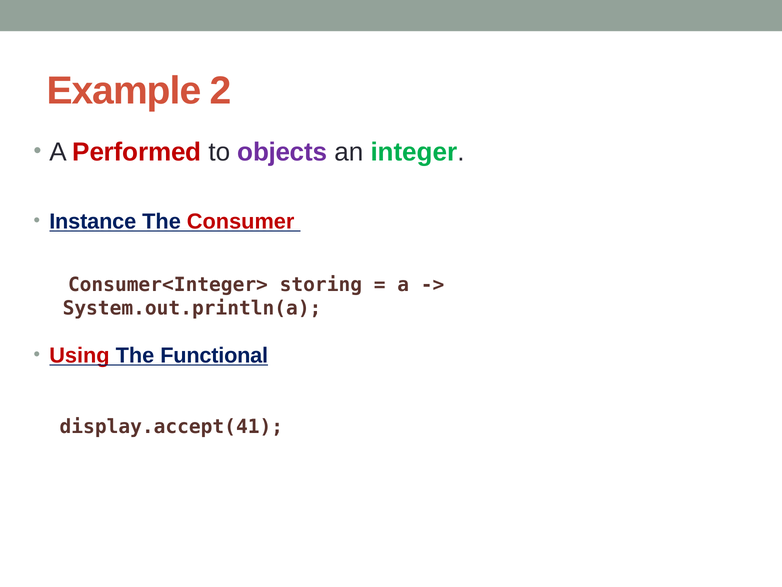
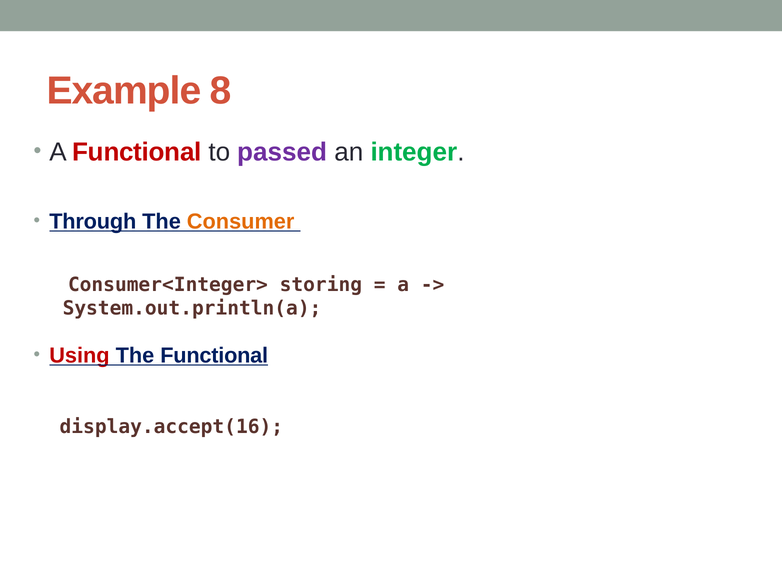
2: 2 -> 8
A Performed: Performed -> Functional
objects: objects -> passed
Instance: Instance -> Through
Consumer colour: red -> orange
display.accept(41: display.accept(41 -> display.accept(16
